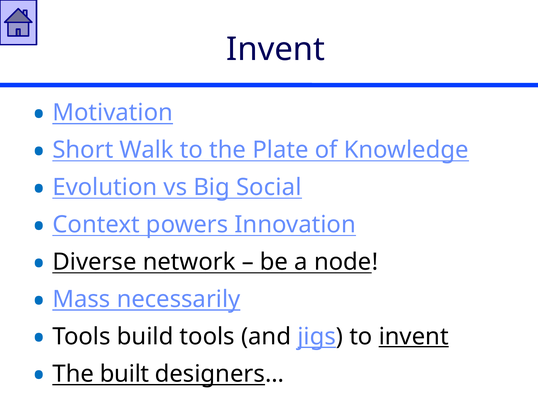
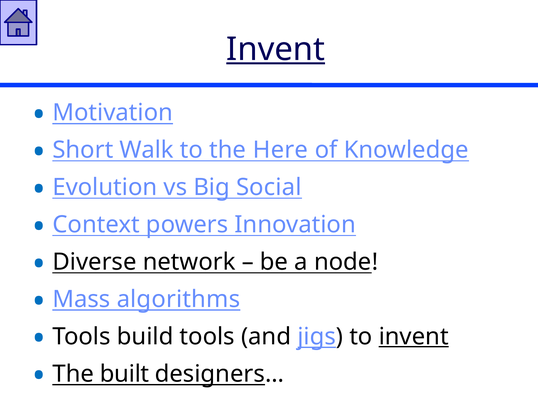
Invent at (276, 49) underline: none -> present
Plate: Plate -> Here
necessarily: necessarily -> algorithms
